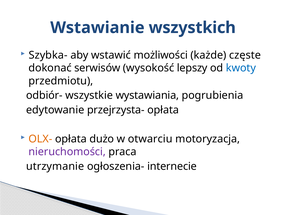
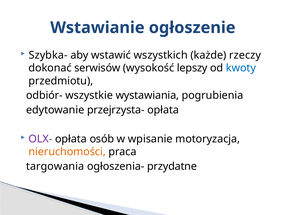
wszystkich: wszystkich -> ogłoszenie
możliwości: możliwości -> wszystkich
częste: częste -> rzeczy
OLX- colour: orange -> purple
dużo: dużo -> osób
otwarciu: otwarciu -> wpisanie
nieruchomości colour: purple -> orange
utrzymanie: utrzymanie -> targowania
internecie: internecie -> przydatne
